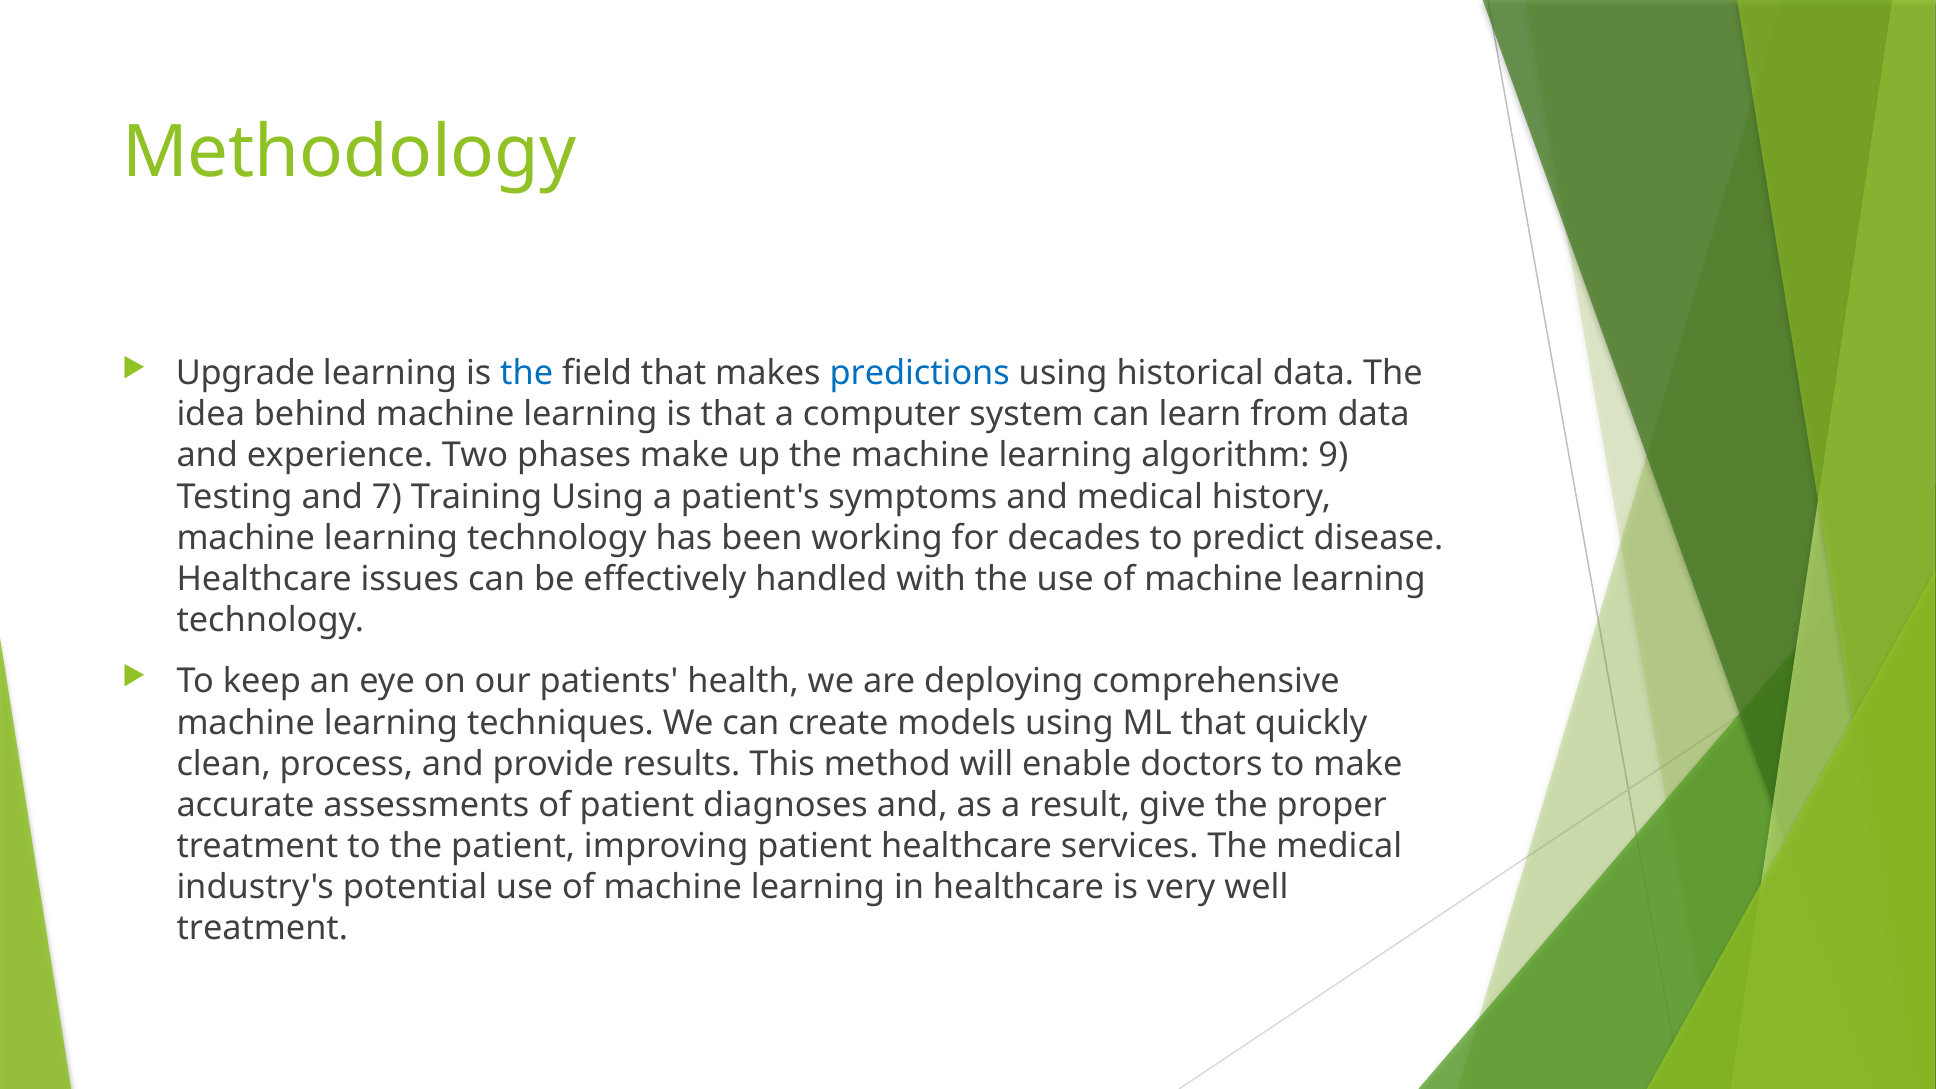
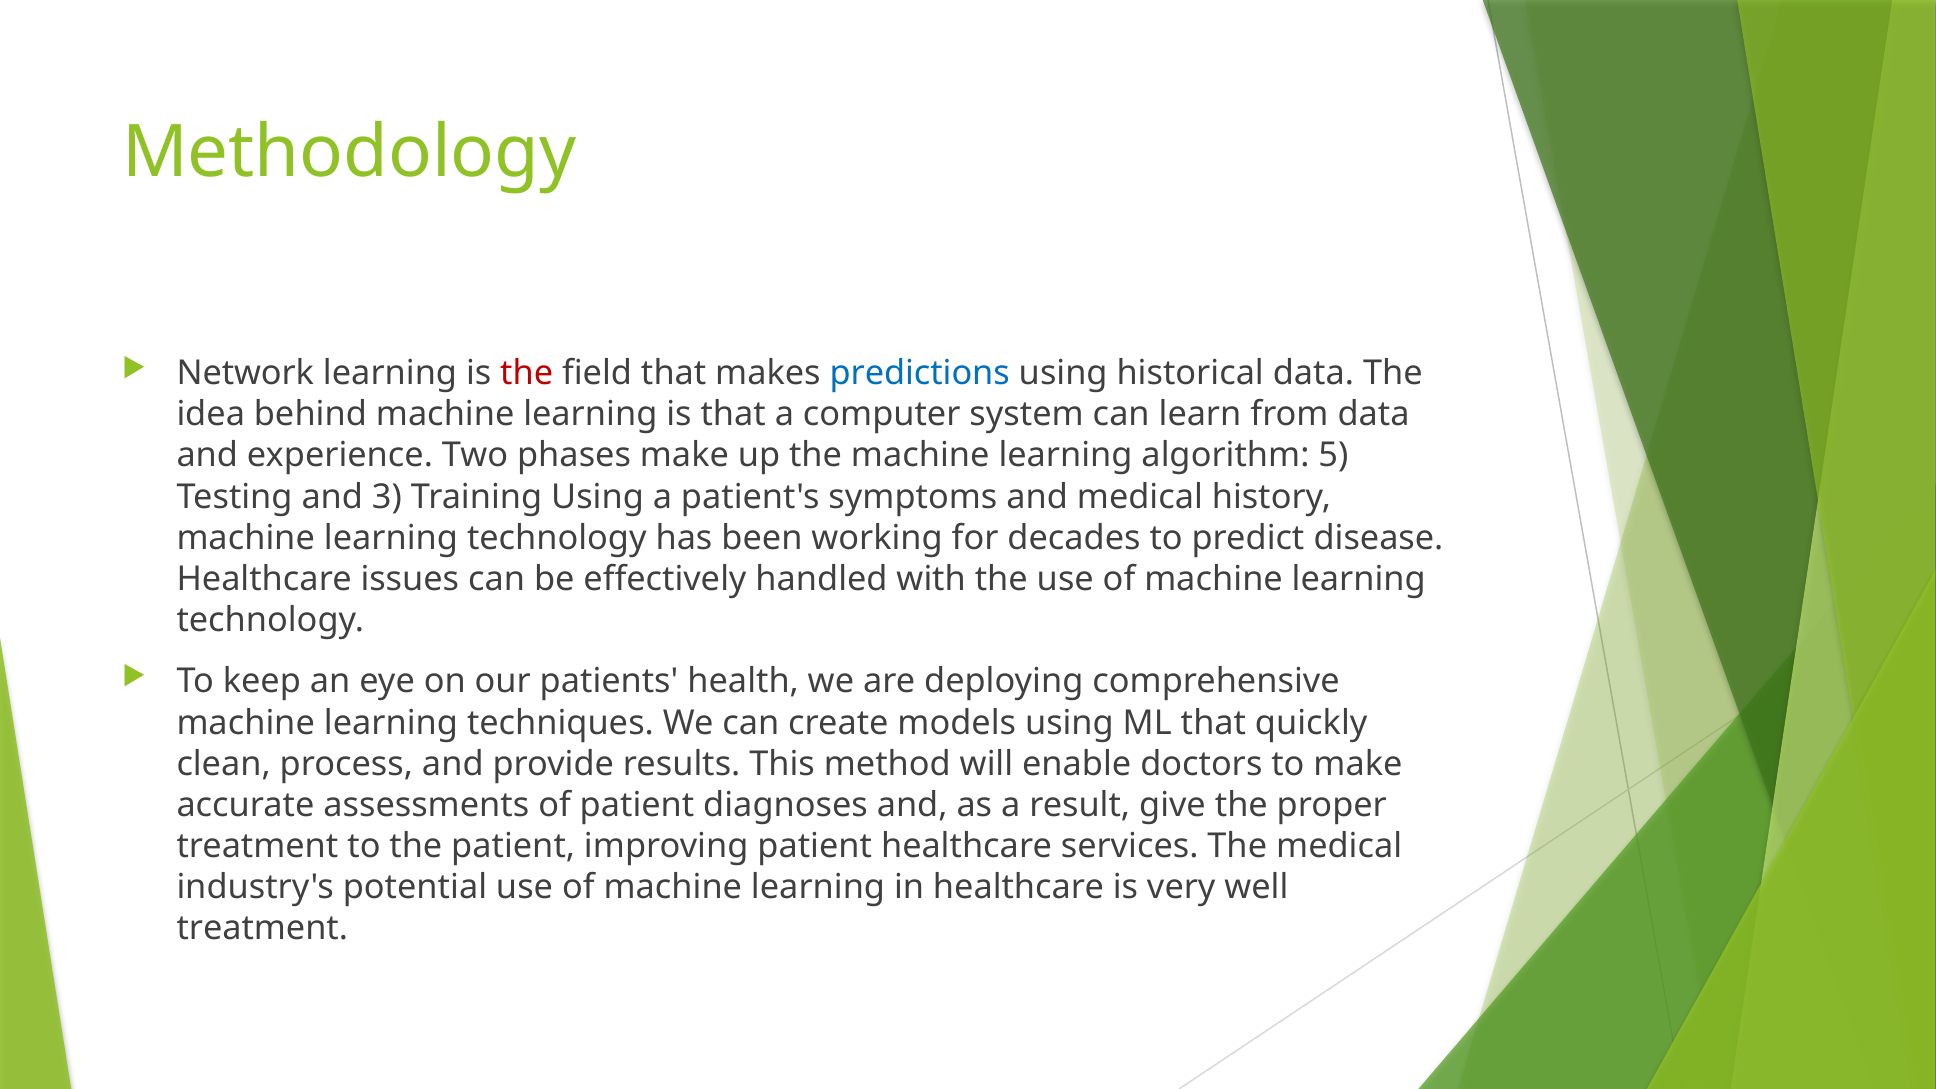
Upgrade: Upgrade -> Network
the at (527, 373) colour: blue -> red
9: 9 -> 5
7: 7 -> 3
